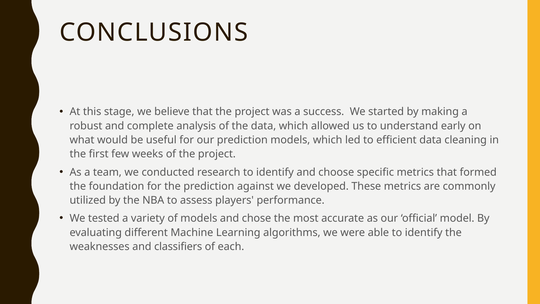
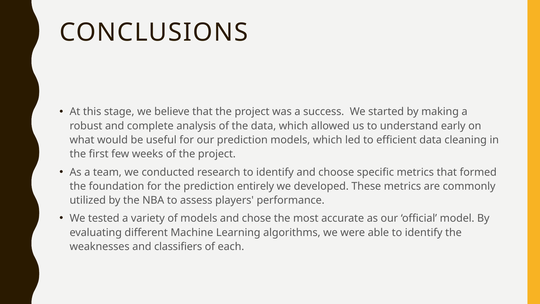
against: against -> entirely
